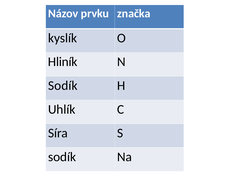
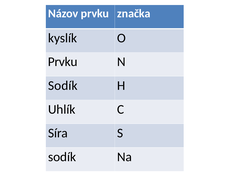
Hliník at (63, 62): Hliník -> Prvku
